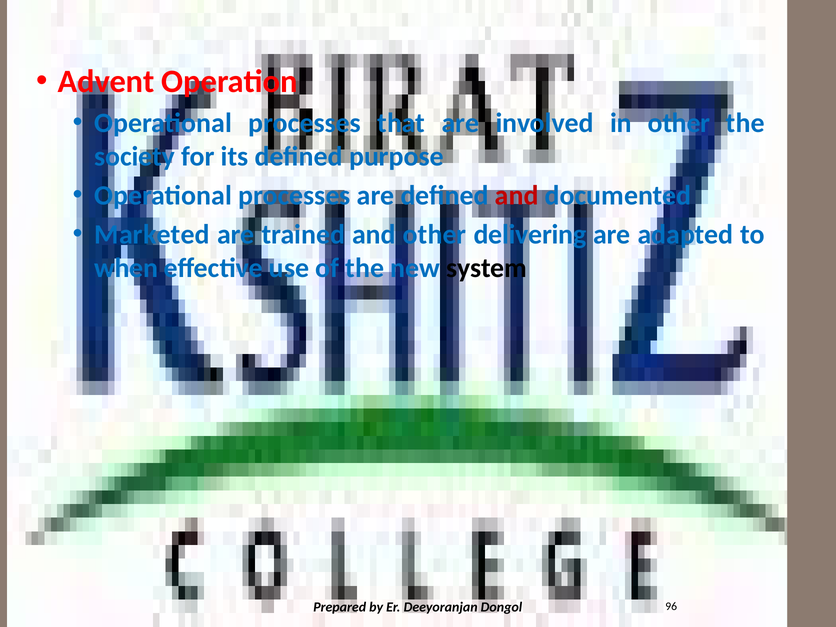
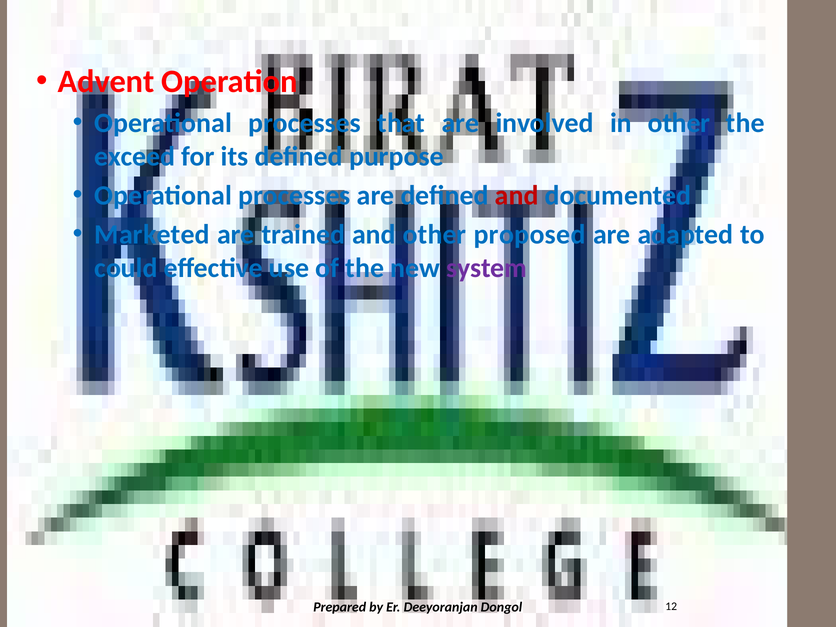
society: society -> exceed
delivering: delivering -> proposed
when: when -> could
system colour: black -> purple
96: 96 -> 12
